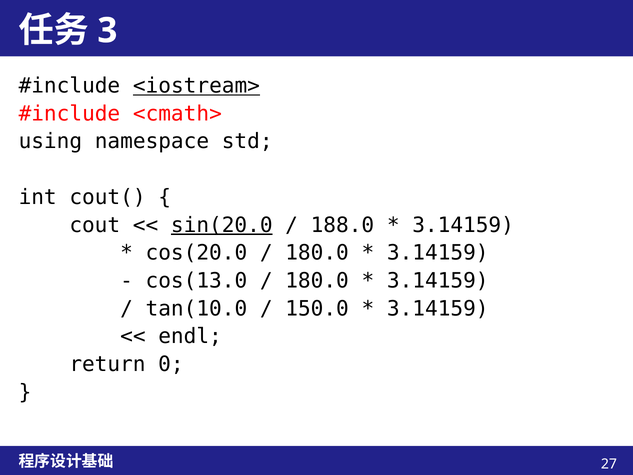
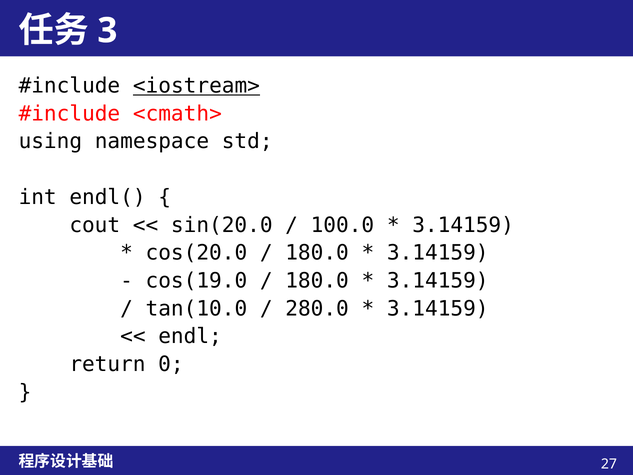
cout(: cout( -> endl(
sin(20.0 underline: present -> none
188.0: 188.0 -> 100.0
cos(13.0: cos(13.0 -> cos(19.0
150.0: 150.0 -> 280.0
